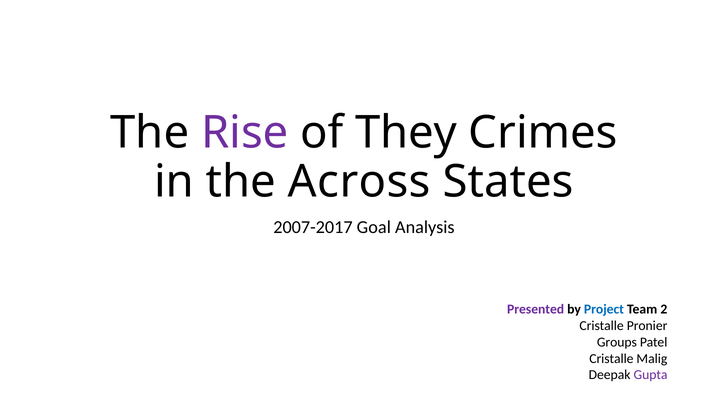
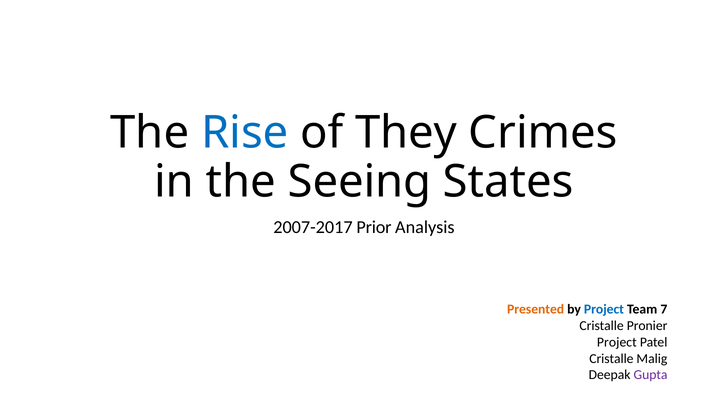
Rise colour: purple -> blue
Across: Across -> Seeing
Goal: Goal -> Prior
Presented colour: purple -> orange
2: 2 -> 7
Groups at (617, 343): Groups -> Project
